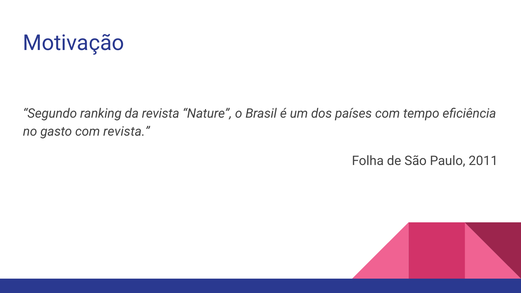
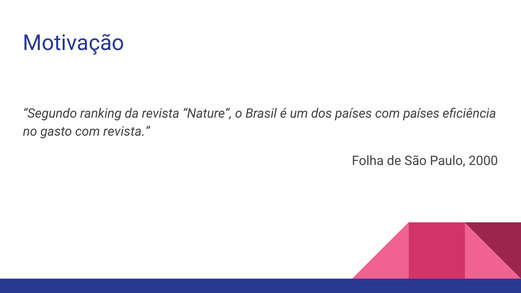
com tempo: tempo -> países
2011: 2011 -> 2000
